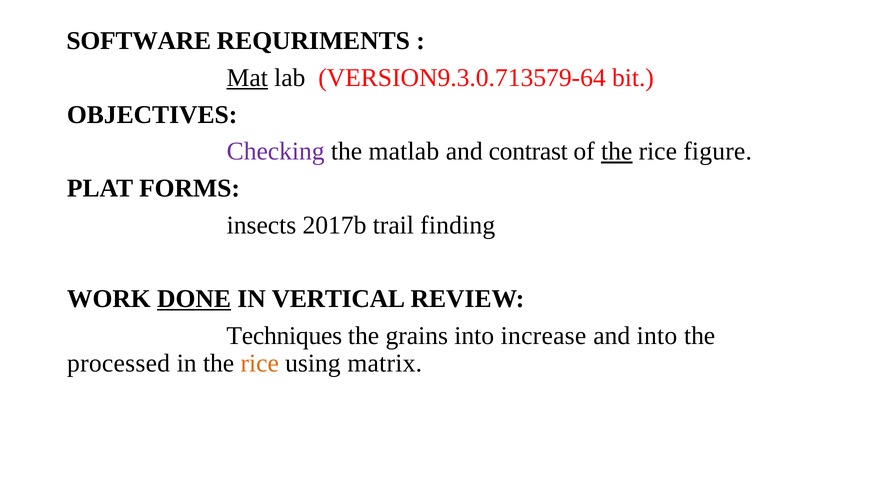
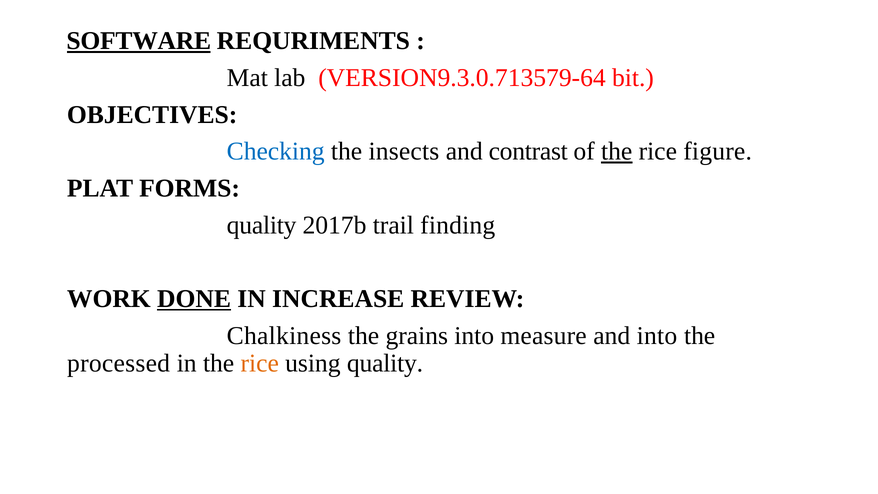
SOFTWARE underline: none -> present
Mat underline: present -> none
Checking colour: purple -> blue
matlab: matlab -> insects
insects at (261, 225): insects -> quality
VERTICAL: VERTICAL -> INCREASE
Techniques: Techniques -> Chalkiness
increase: increase -> measure
using matrix: matrix -> quality
